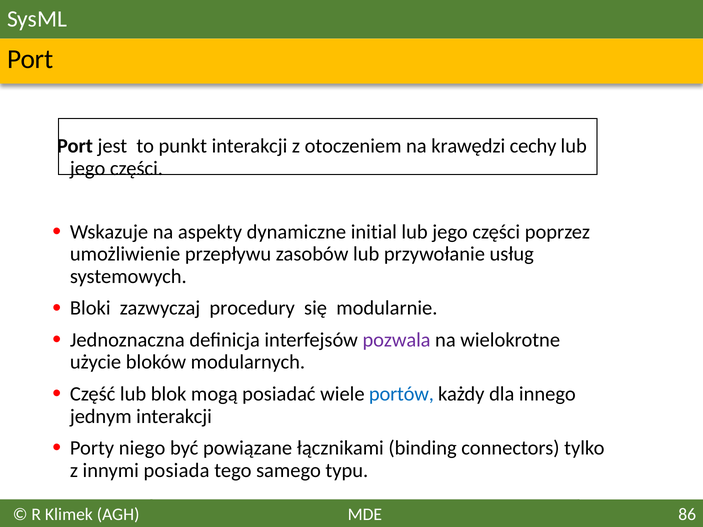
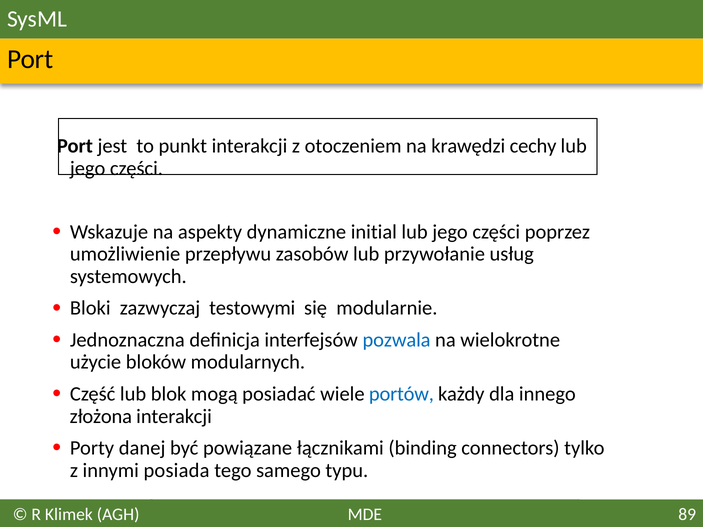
procedury: procedury -> testowymi
pozwala colour: purple -> blue
jednym: jednym -> złożona
niego: niego -> danej
86: 86 -> 89
